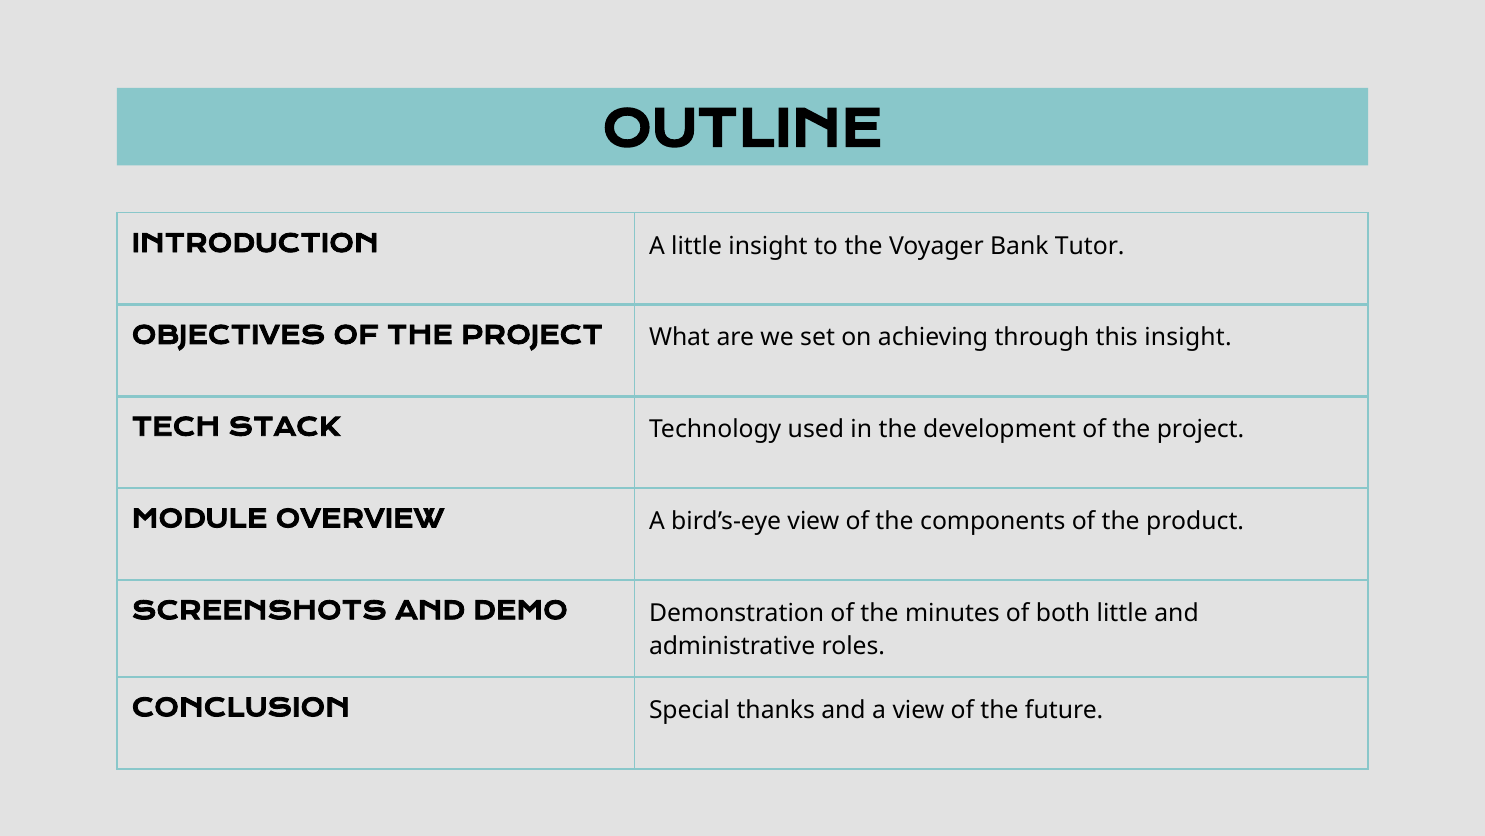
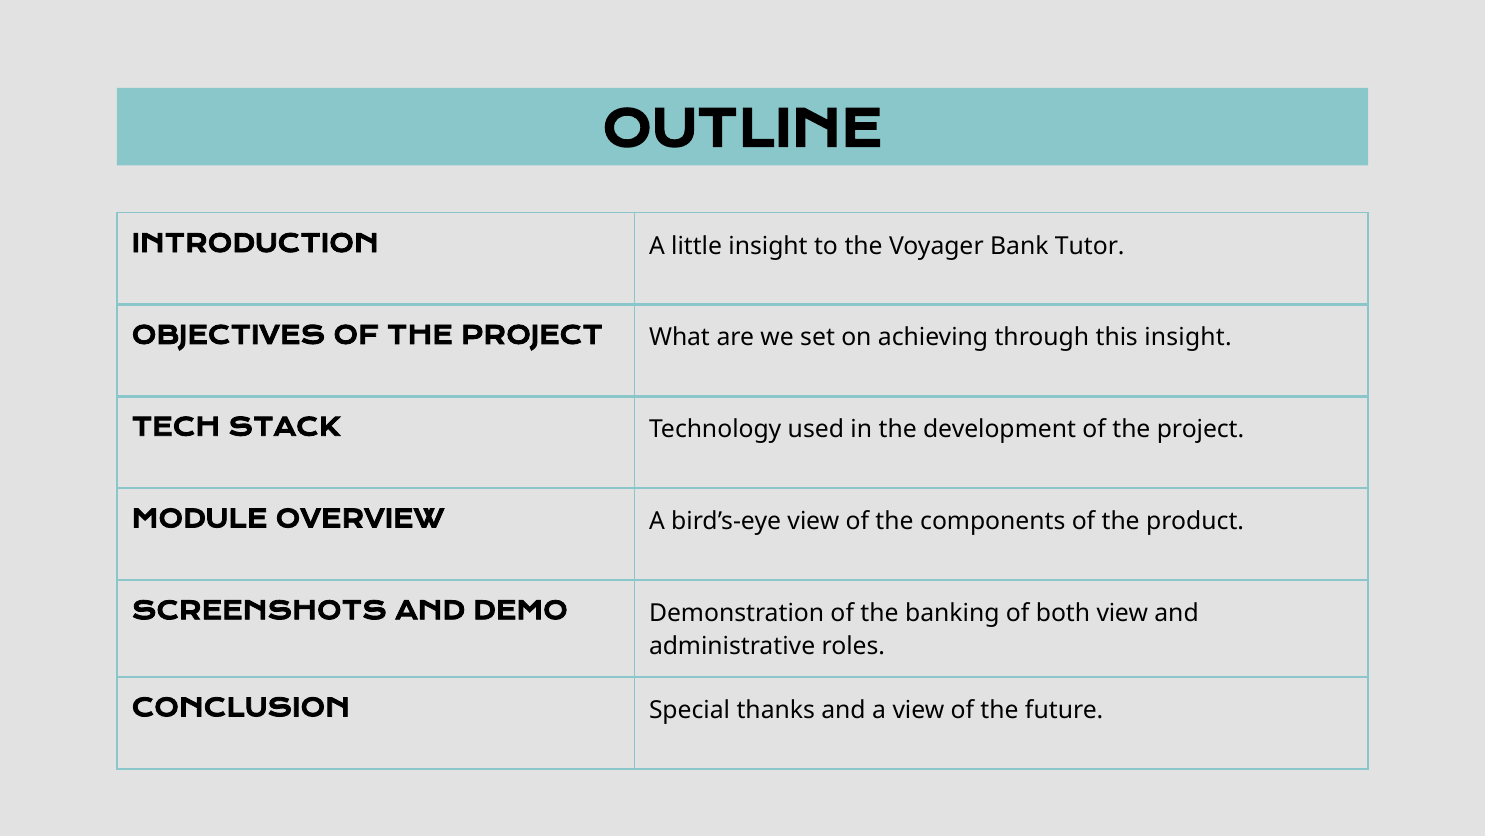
minutes: minutes -> banking
both little: little -> view
